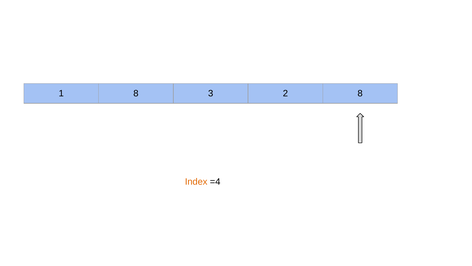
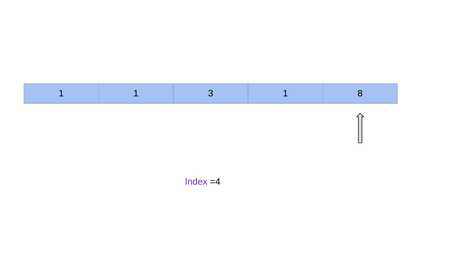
1 8: 8 -> 1
3 2: 2 -> 1
Index colour: orange -> purple
